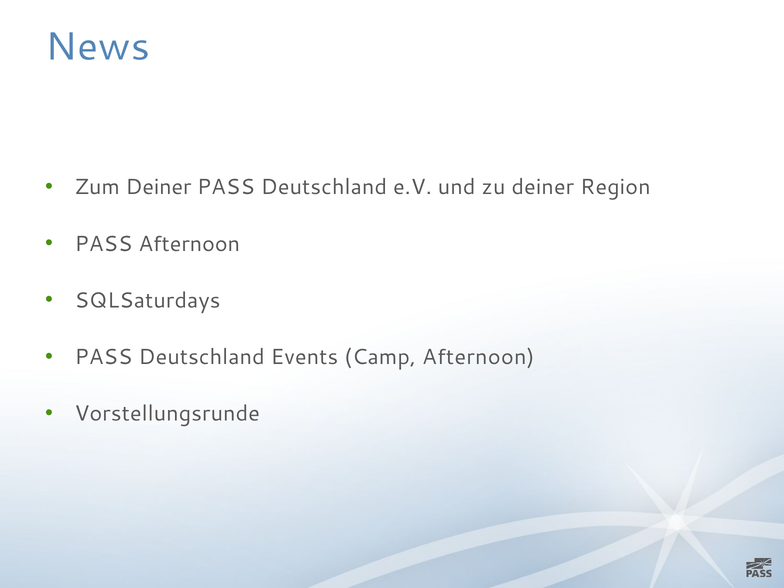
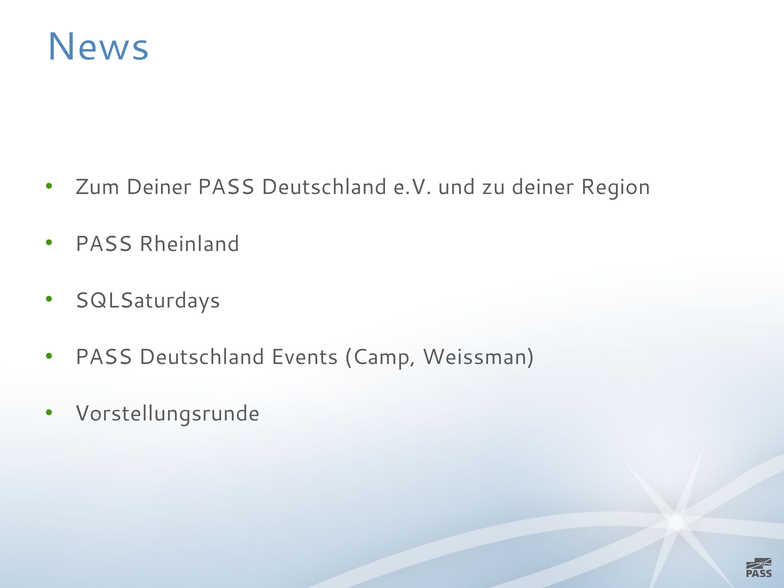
PASS Afternoon: Afternoon -> Rheinland
Camp Afternoon: Afternoon -> Weissman
